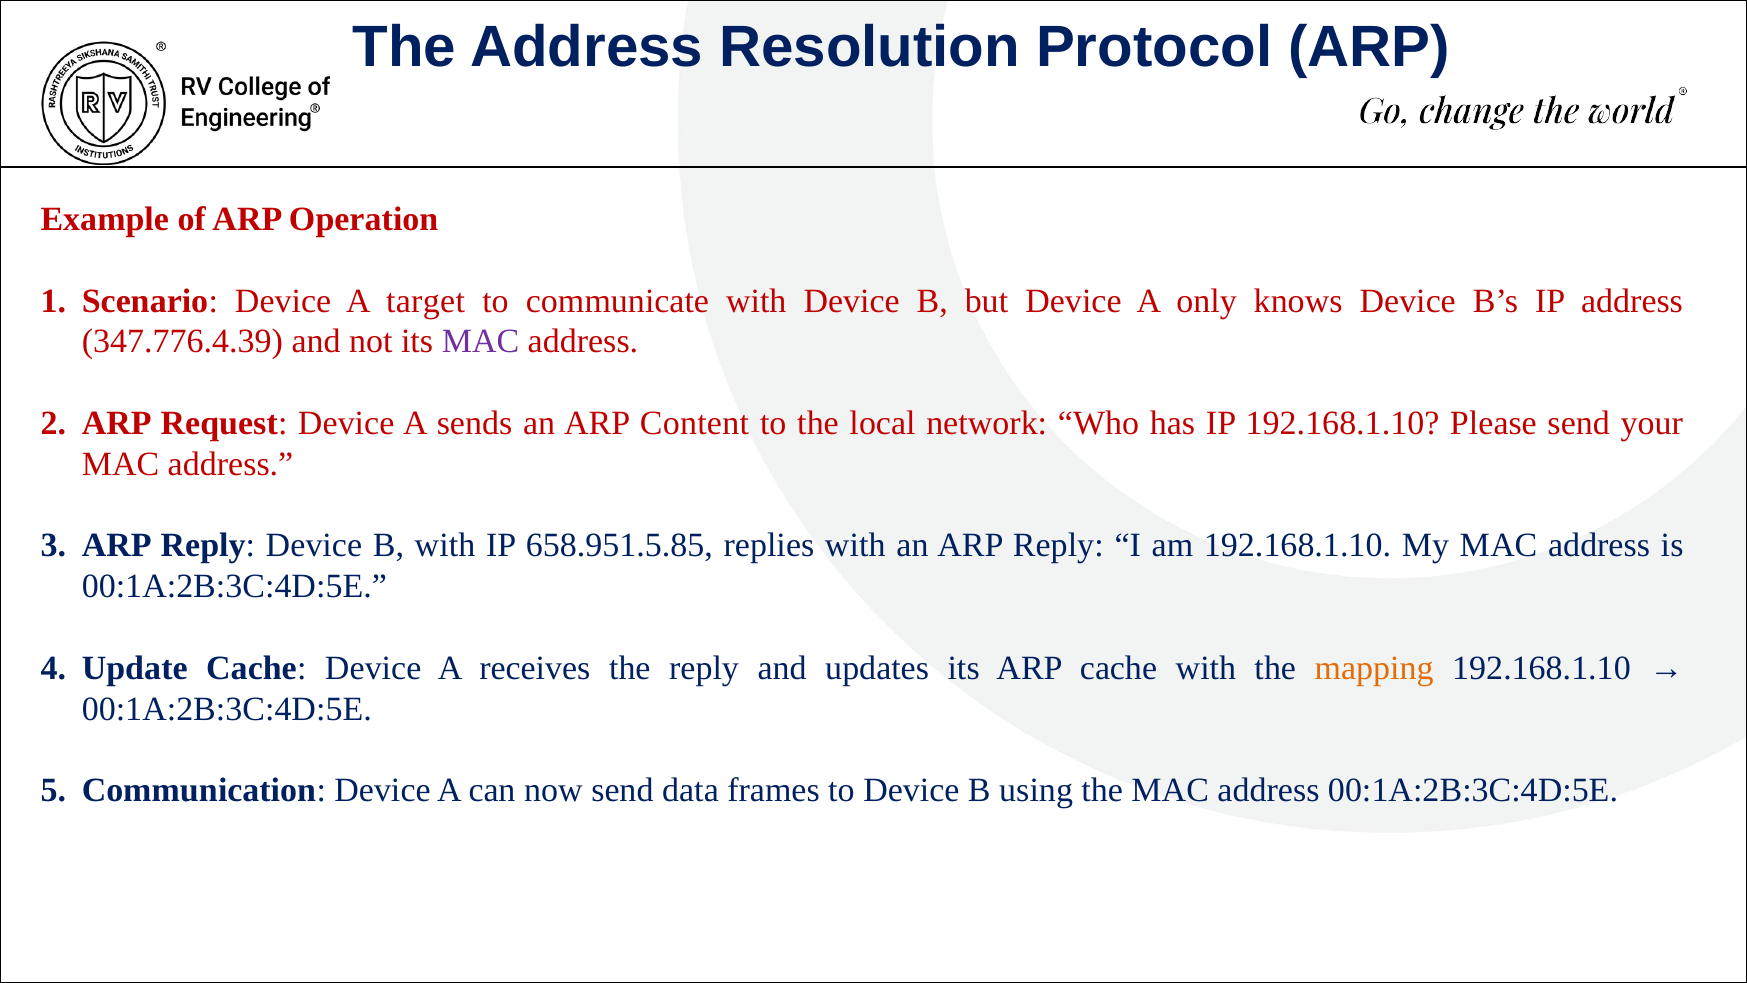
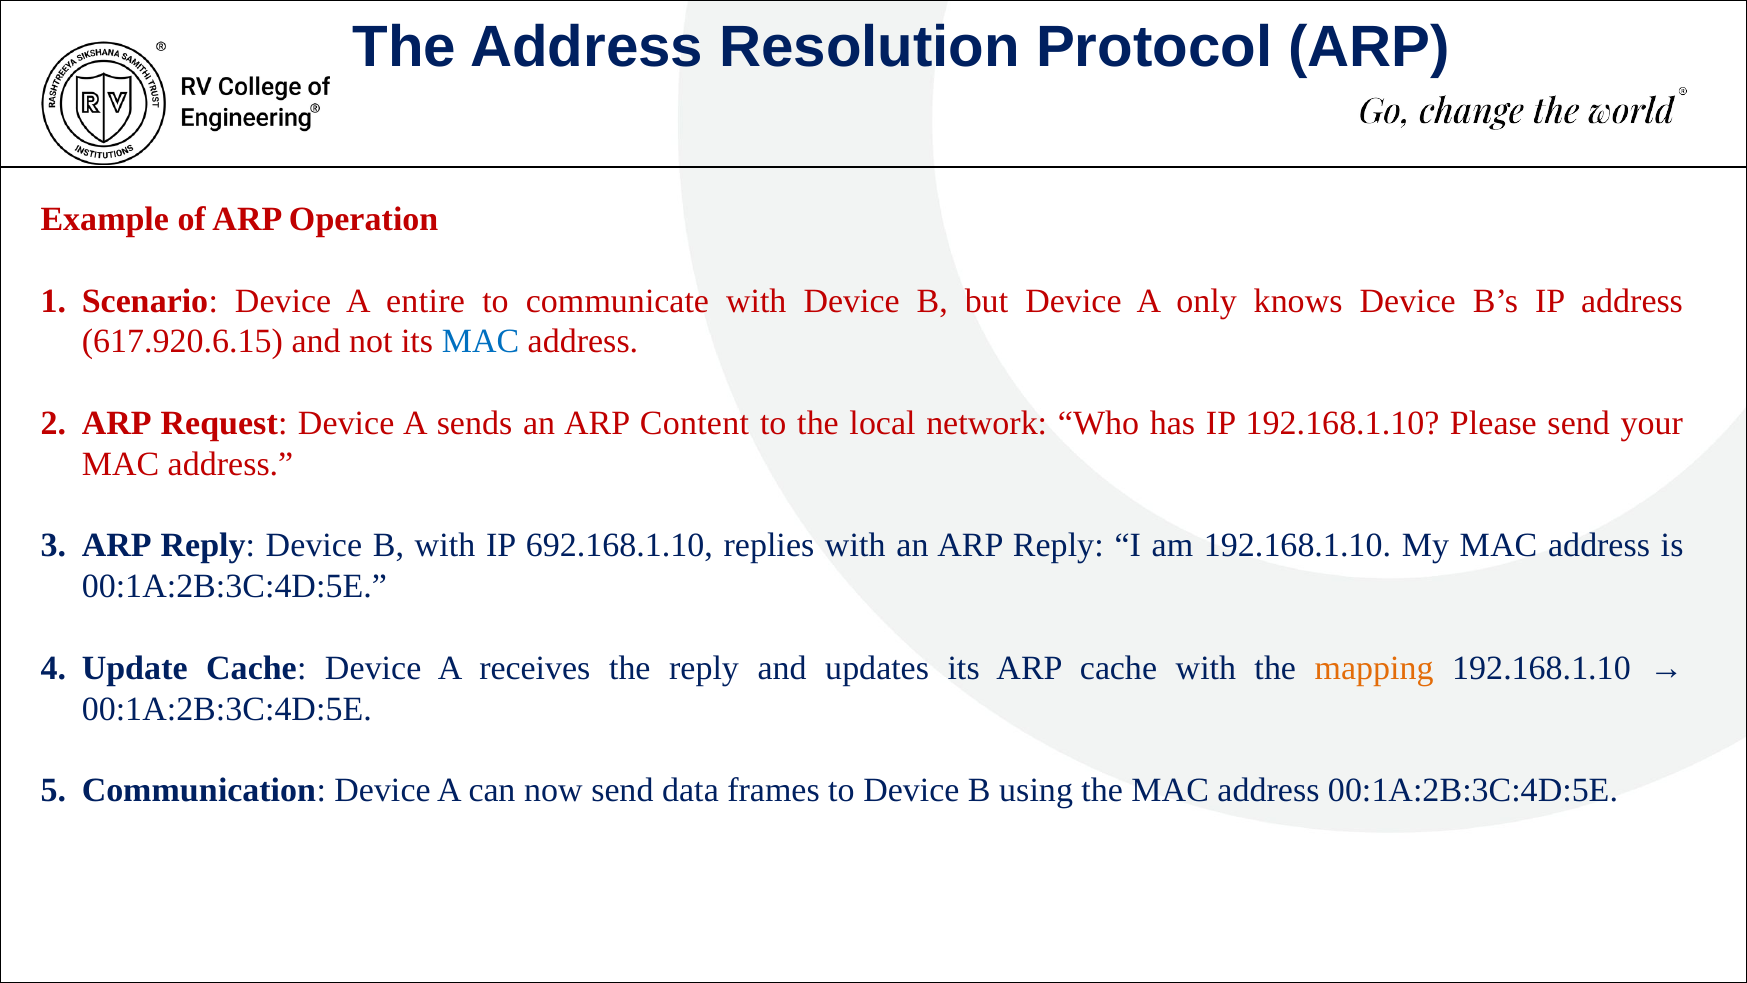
target: target -> entire
347.776.4.39: 347.776.4.39 -> 617.920.6.15
MAC at (481, 342) colour: purple -> blue
658.951.5.85: 658.951.5.85 -> 692.168.1.10
